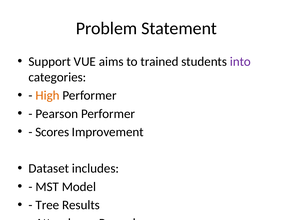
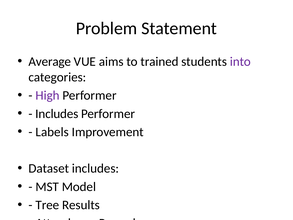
Support: Support -> Average
High colour: orange -> purple
Pearson at (57, 114): Pearson -> Includes
Scores: Scores -> Labels
